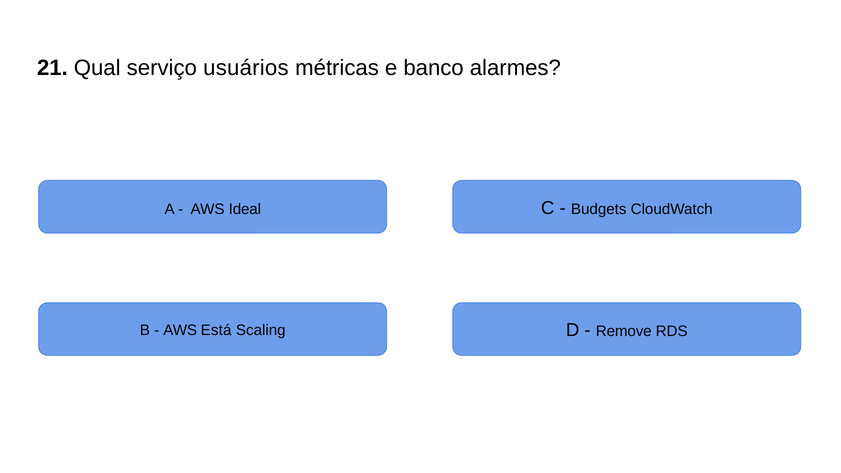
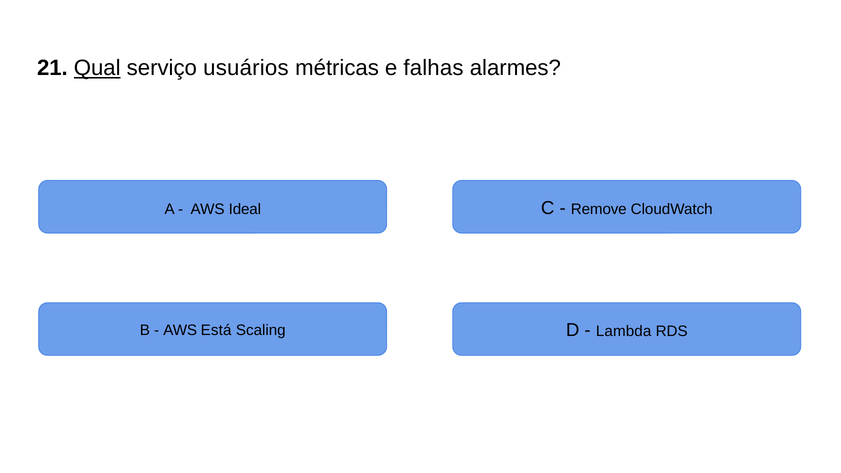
Qual underline: none -> present
banco: banco -> falhas
Budgets: Budgets -> Remove
Remove: Remove -> Lambda
